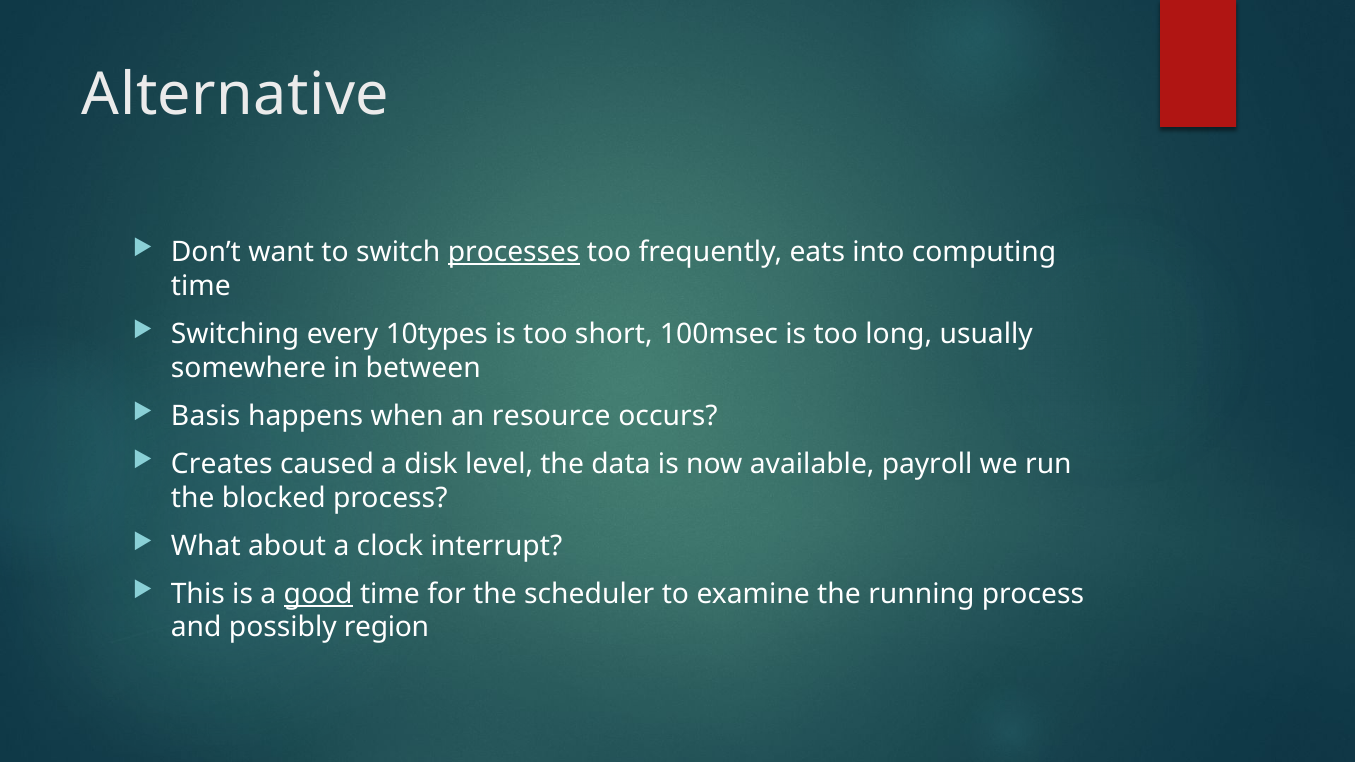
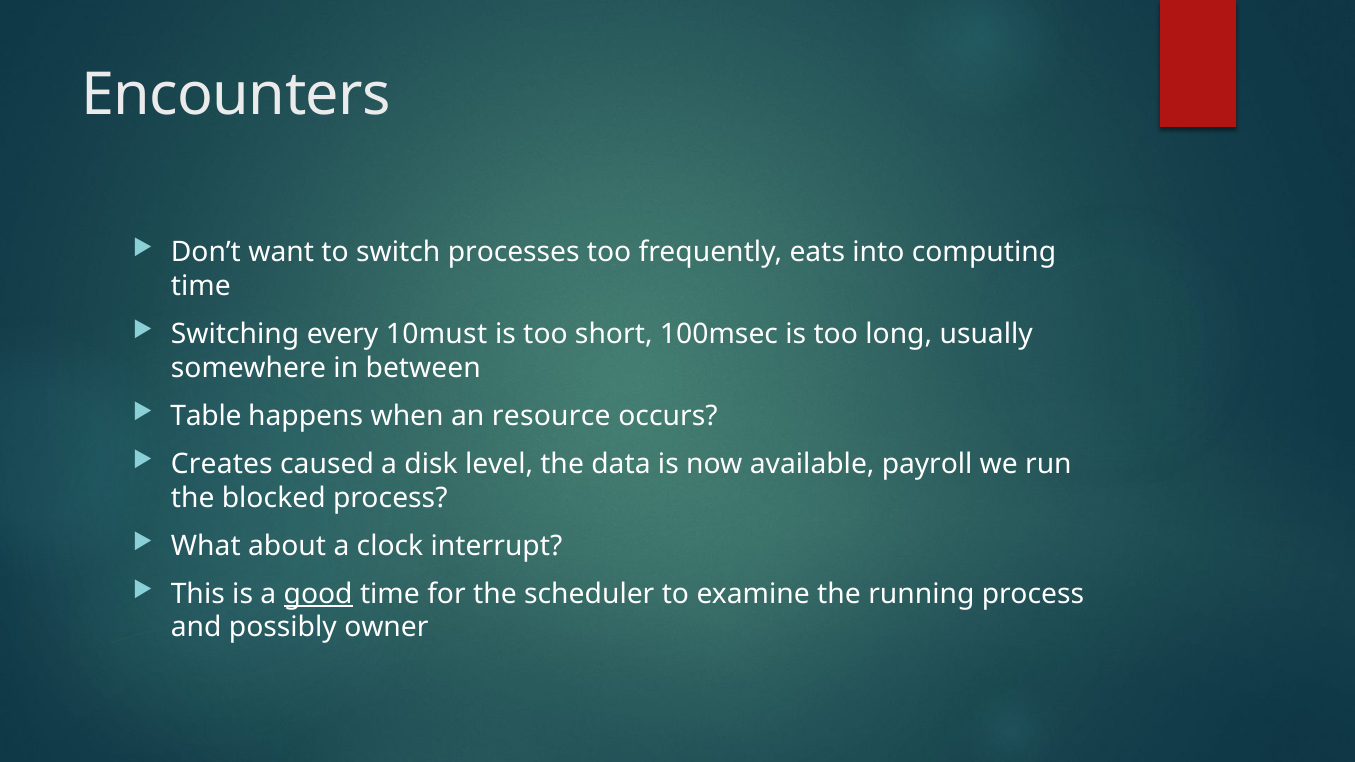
Alternative: Alternative -> Encounters
processes underline: present -> none
10types: 10types -> 10must
Basis: Basis -> Table
region: region -> owner
